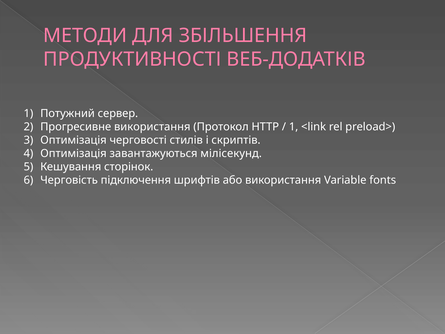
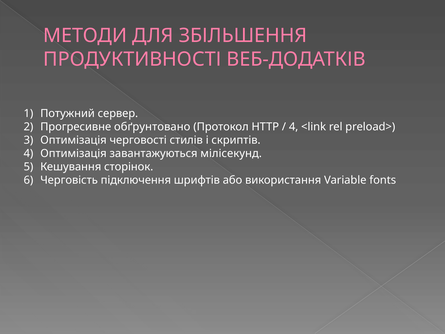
Прогресивне використання: використання -> обґрунтовано
1 at (294, 127): 1 -> 4
